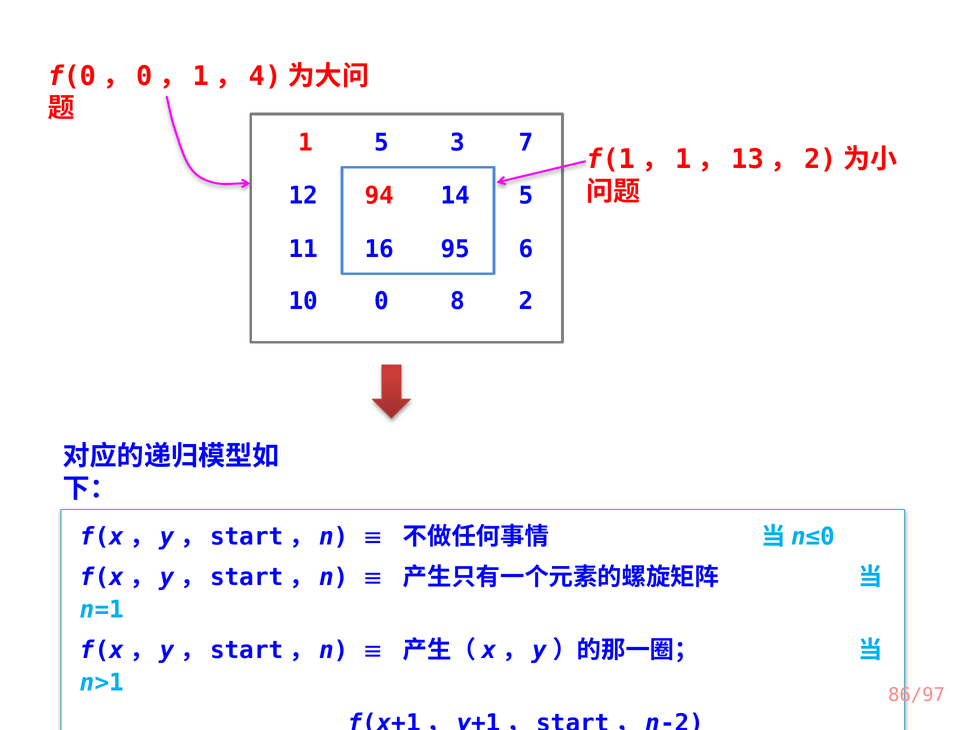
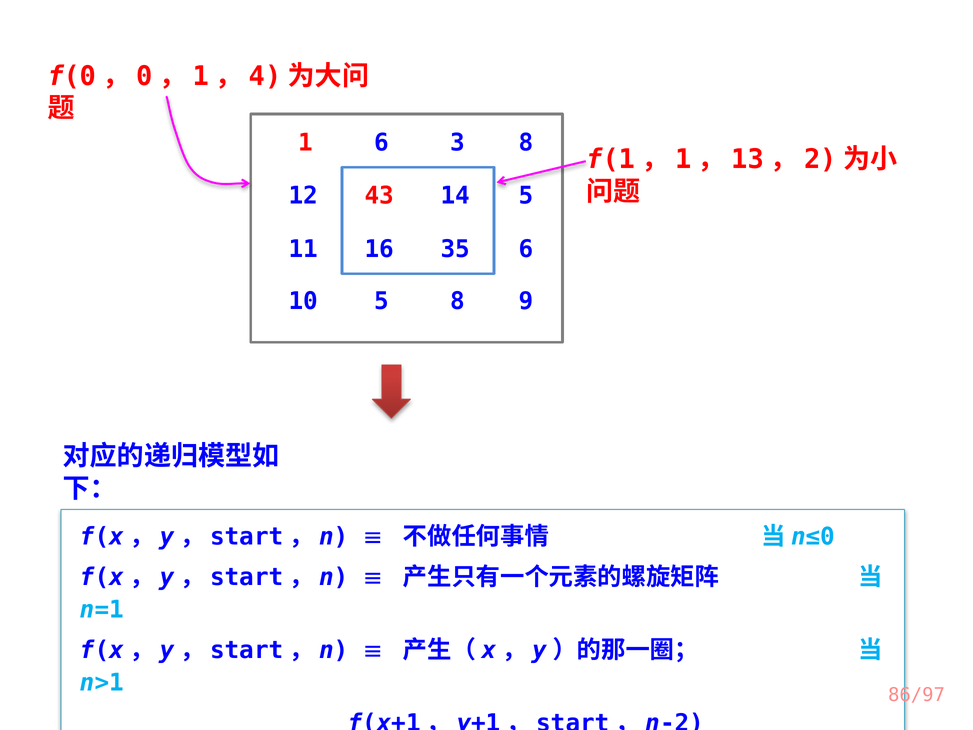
1 5: 5 -> 6
3 7: 7 -> 8
94: 94 -> 43
95: 95 -> 35
10 0: 0 -> 5
2: 2 -> 9
